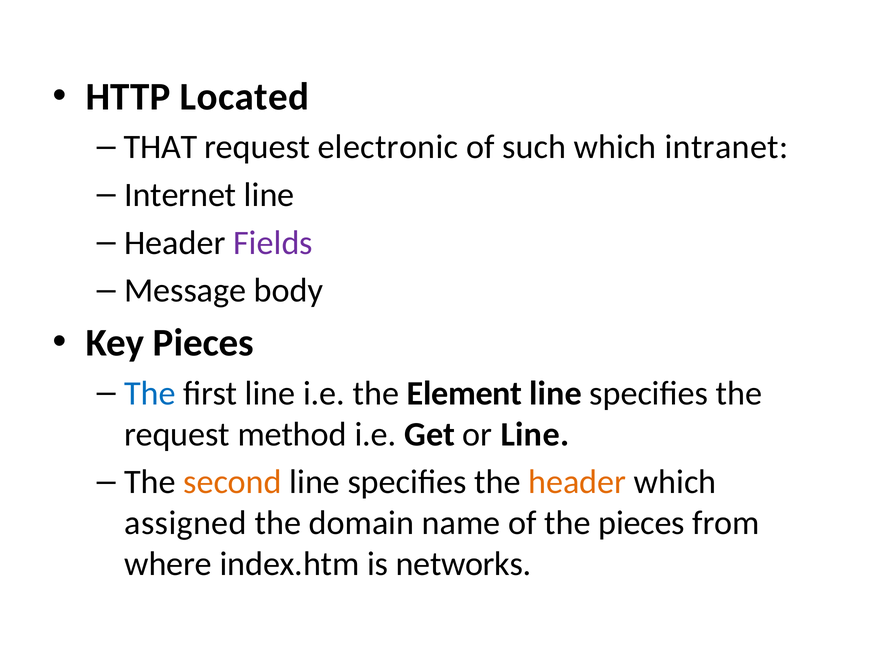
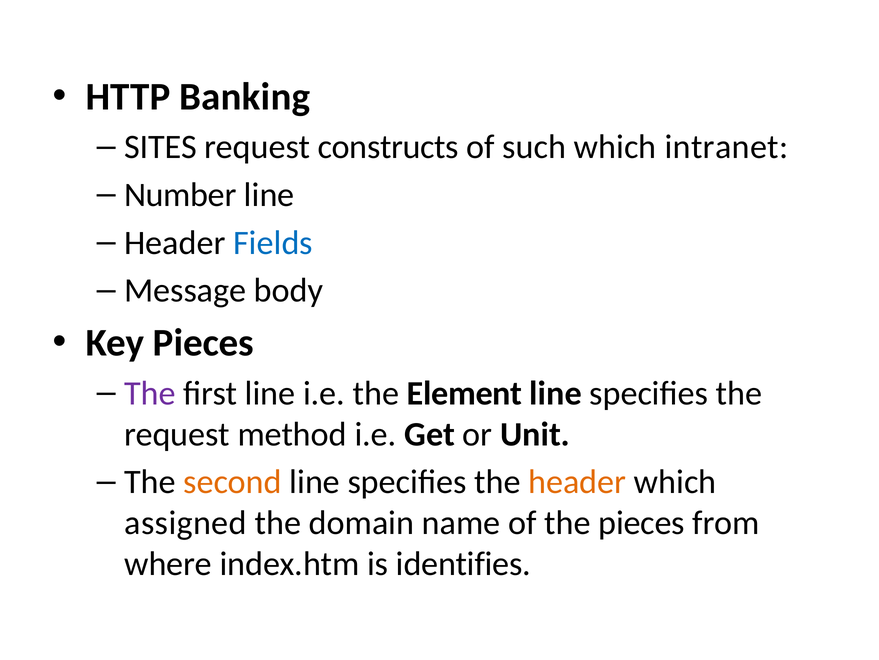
Located: Located -> Banking
THAT: THAT -> SITES
electronic: electronic -> constructs
Internet: Internet -> Number
Fields colour: purple -> blue
The at (150, 393) colour: blue -> purple
or Line: Line -> Unit
networks: networks -> identifies
